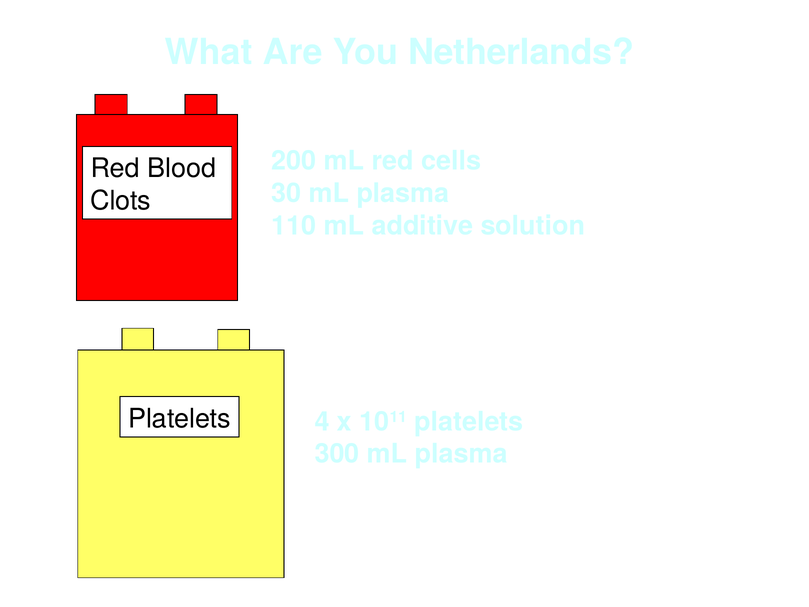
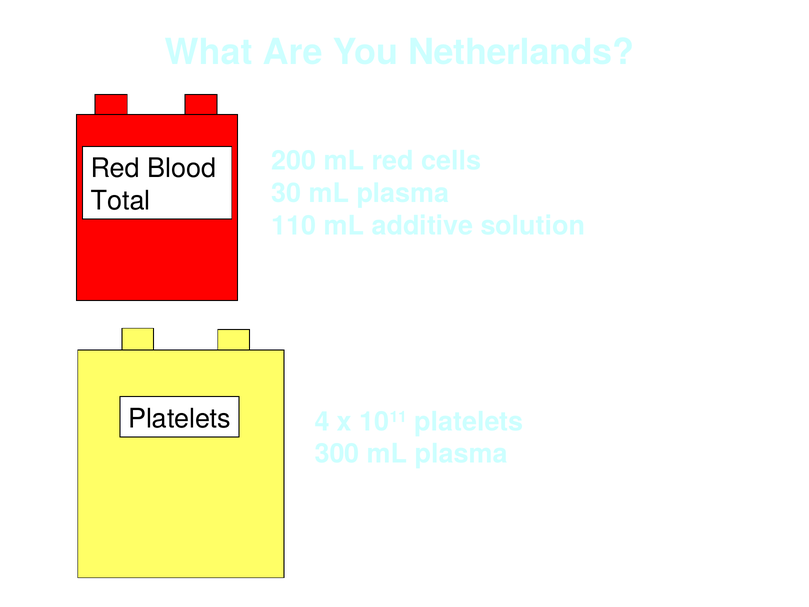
Clots: Clots -> Total
